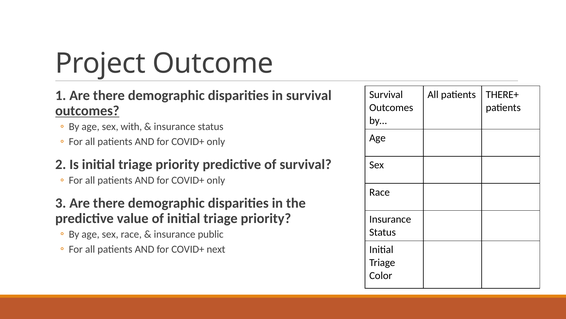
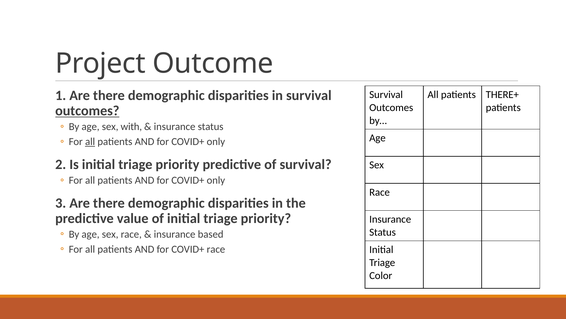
all at (90, 141) underline: none -> present
public: public -> based
COVID+ next: next -> race
